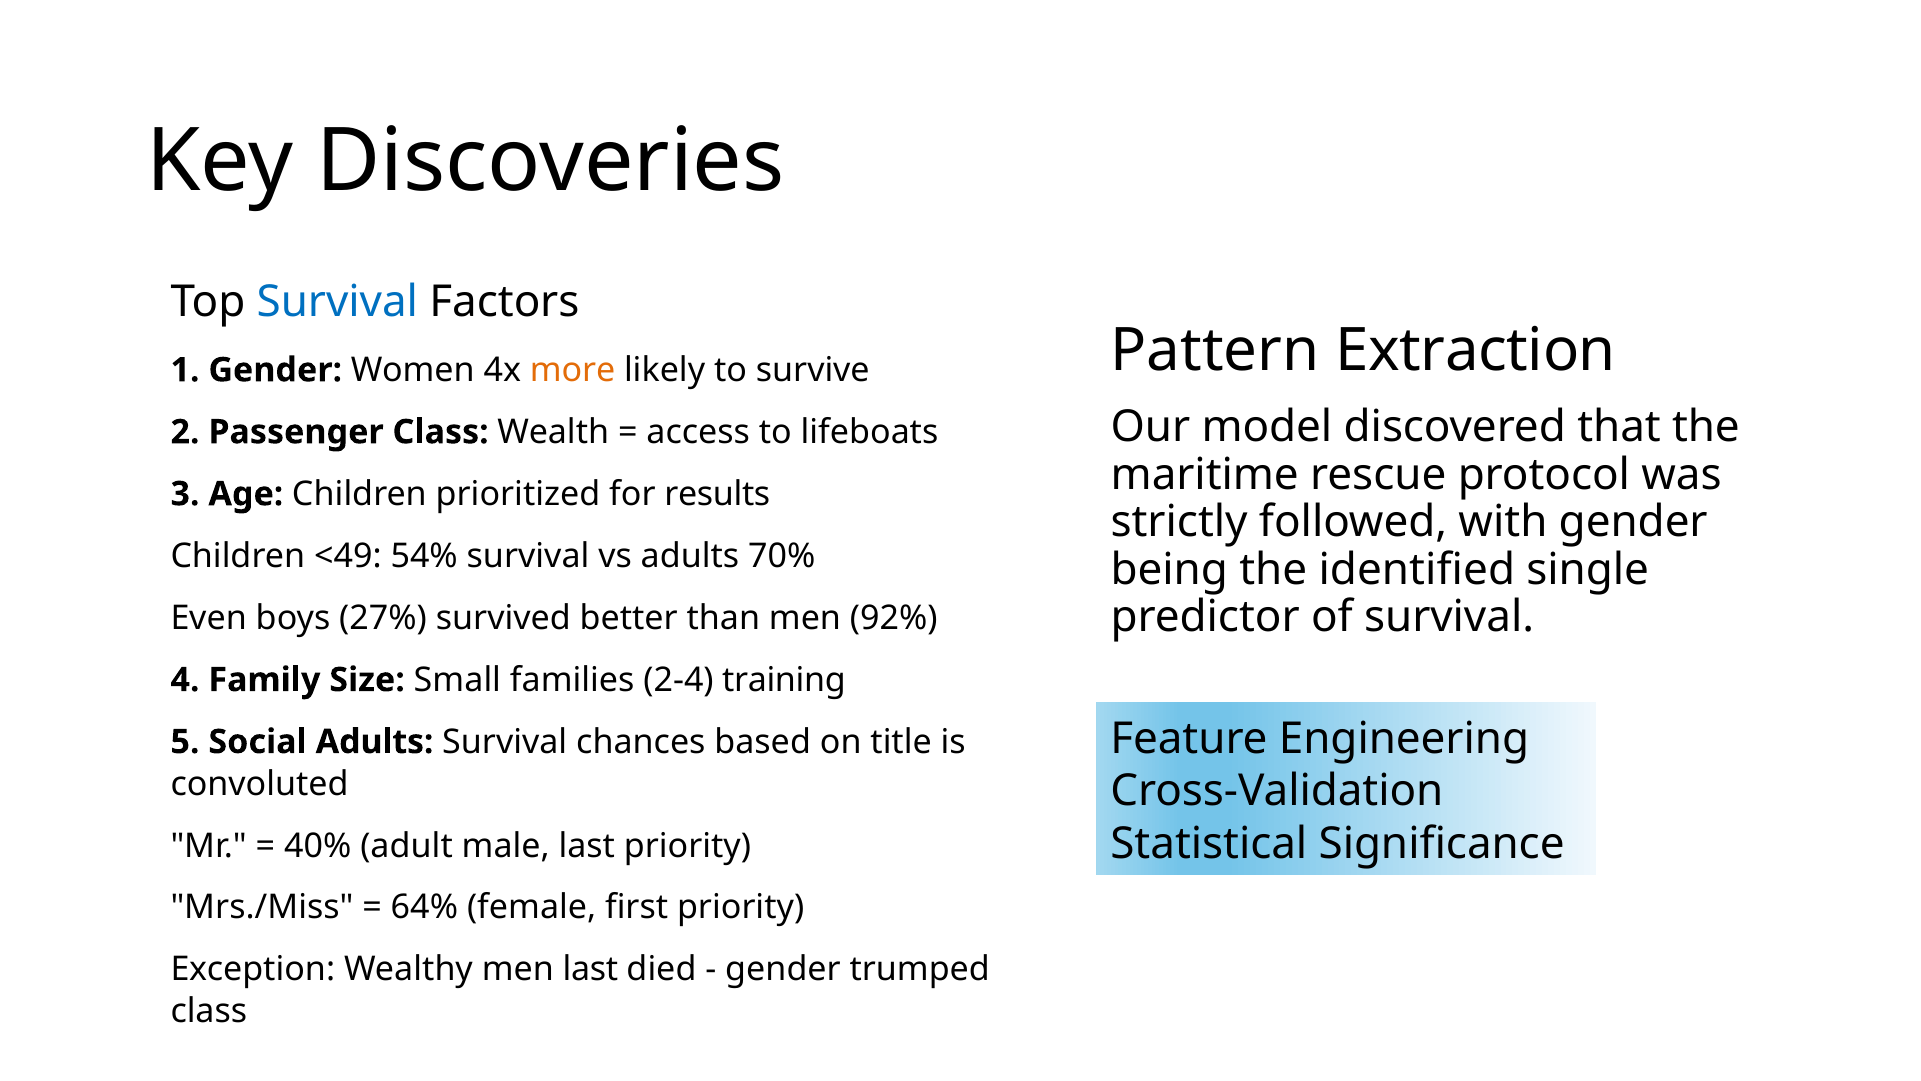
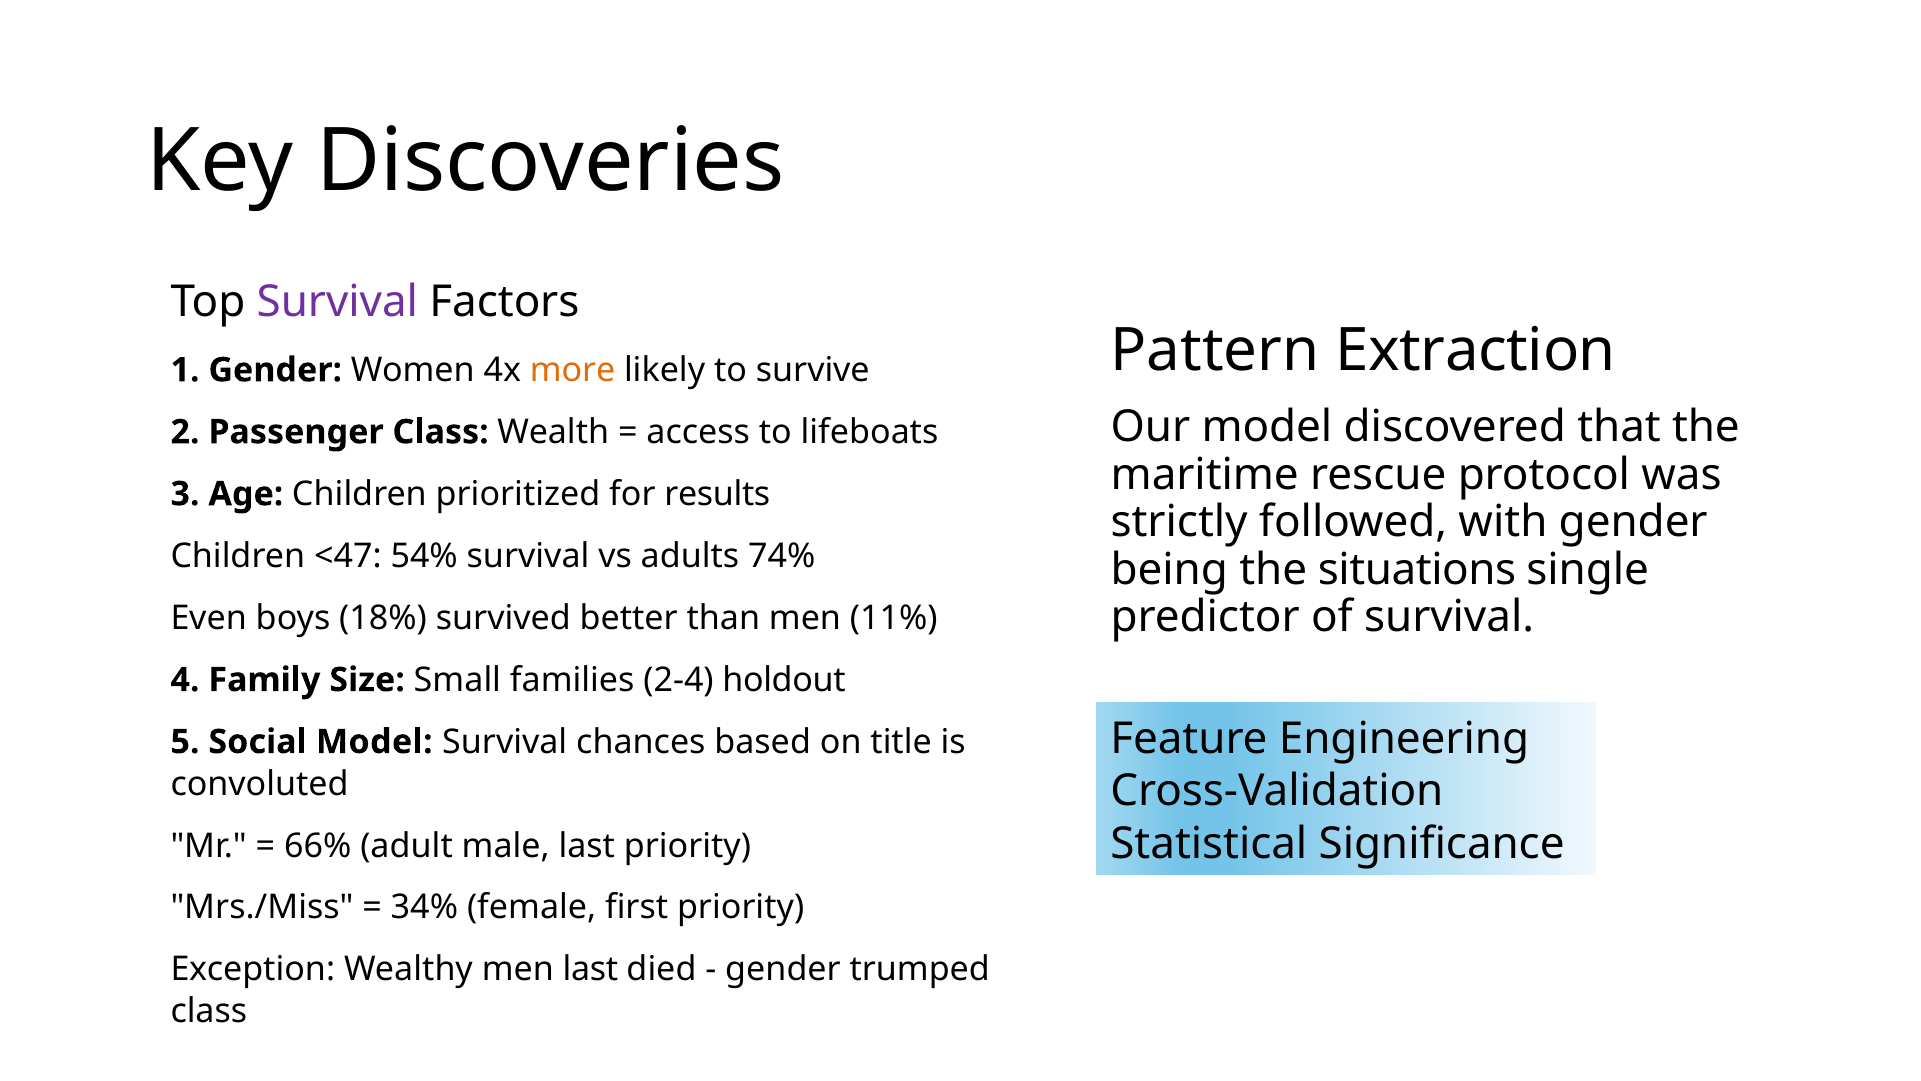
Survival at (337, 302) colour: blue -> purple
<49: <49 -> <47
70%: 70% -> 74%
identified: identified -> situations
27%: 27% -> 18%
92%: 92% -> 11%
training: training -> holdout
Social Adults: Adults -> Model
40%: 40% -> 66%
64%: 64% -> 34%
